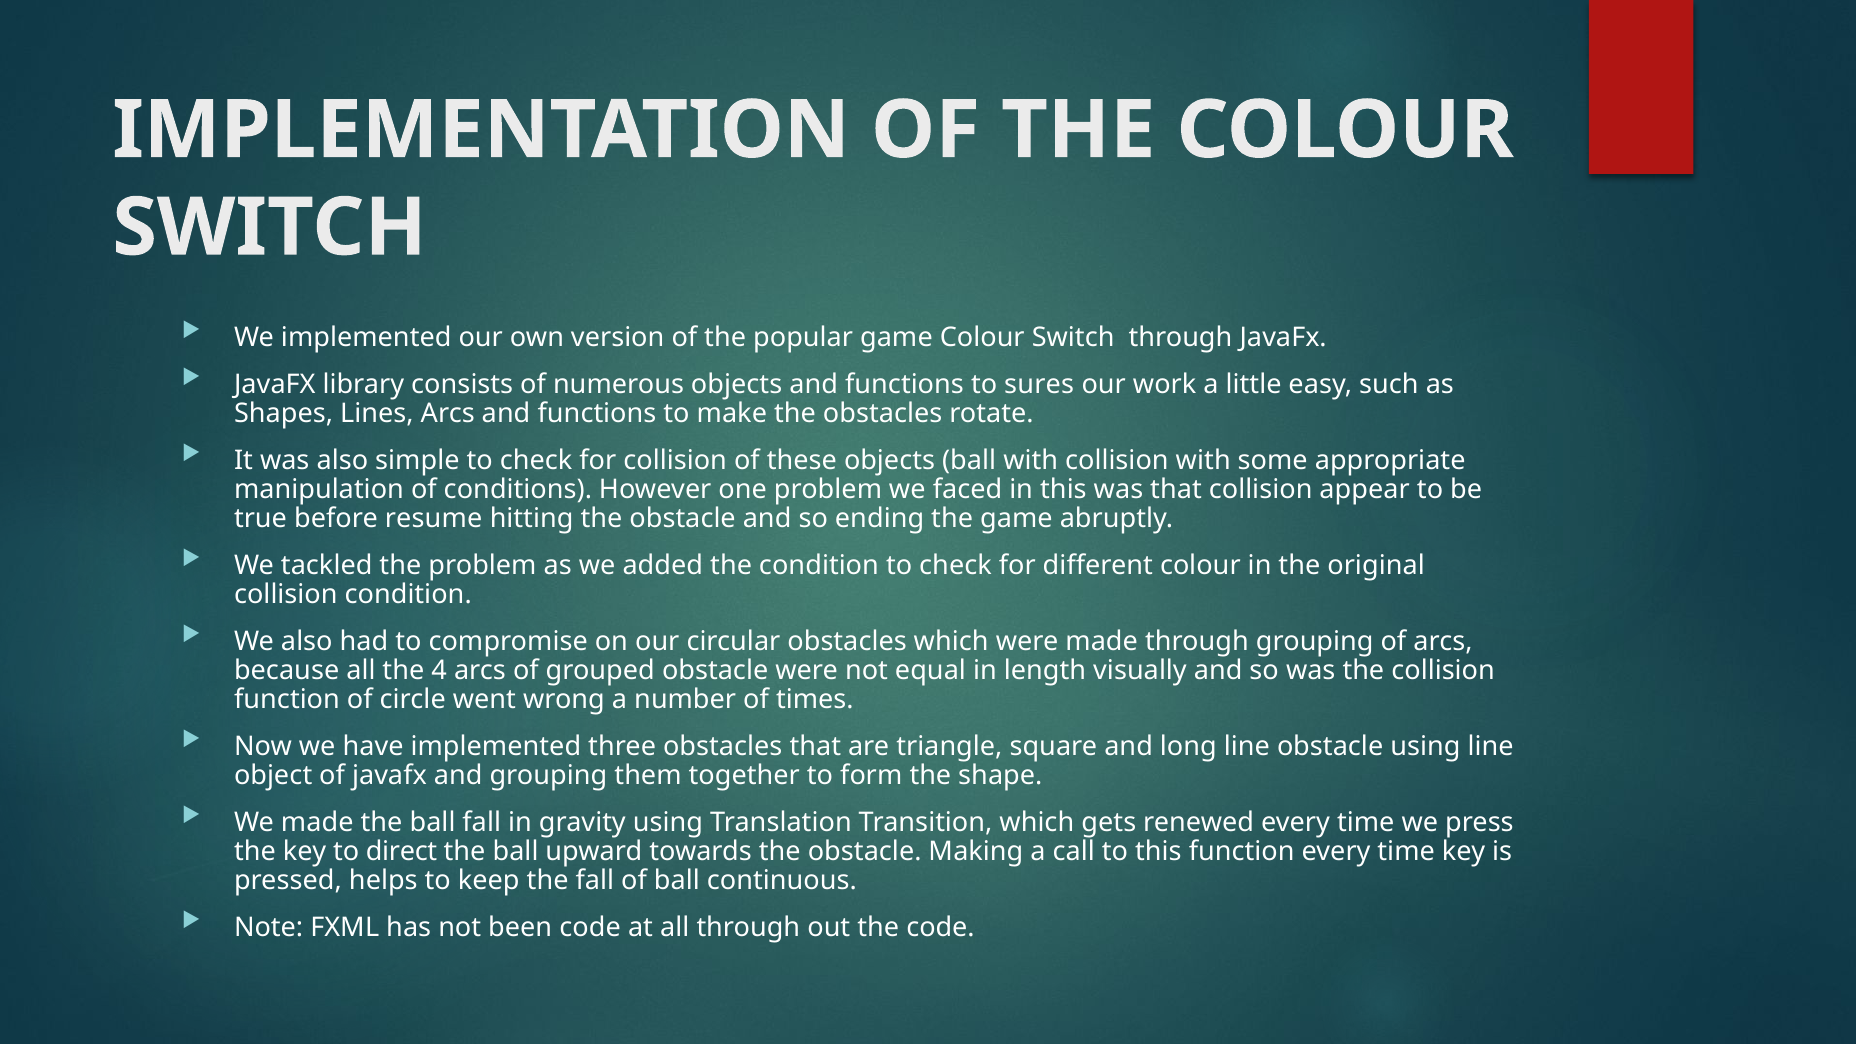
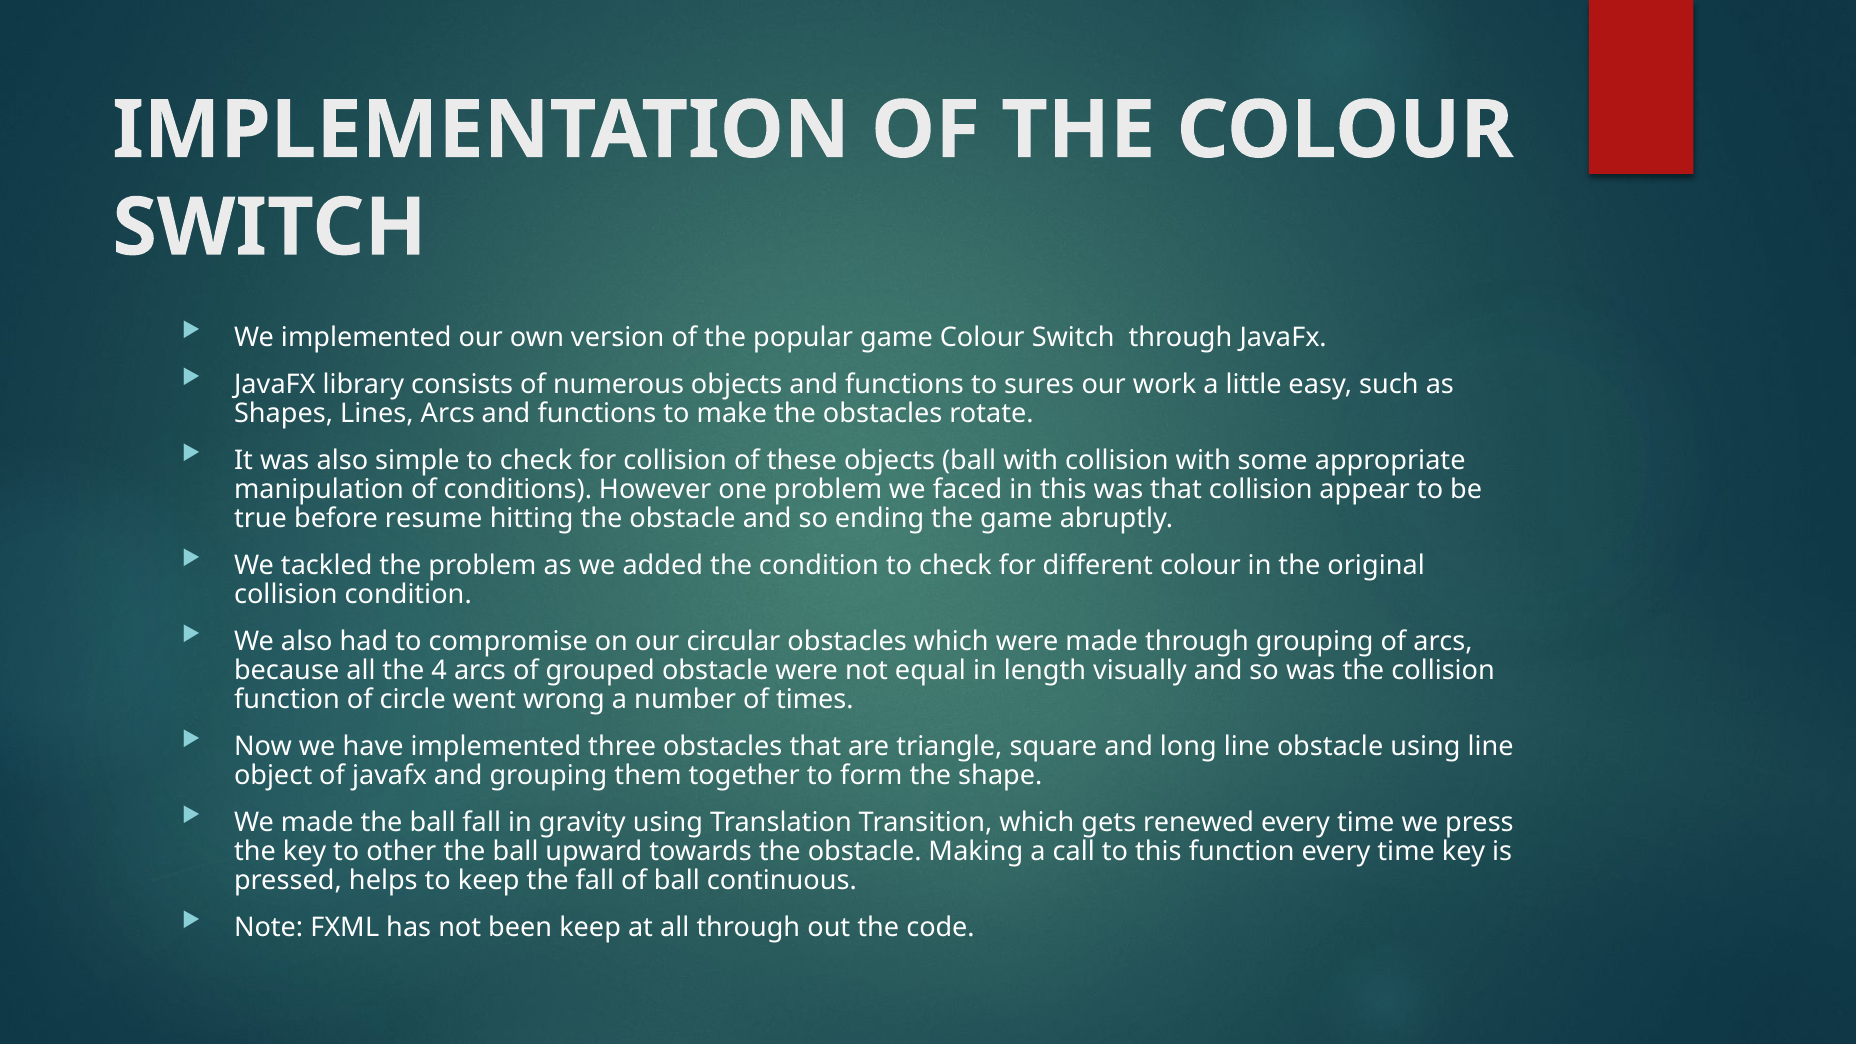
direct: direct -> other
been code: code -> keep
